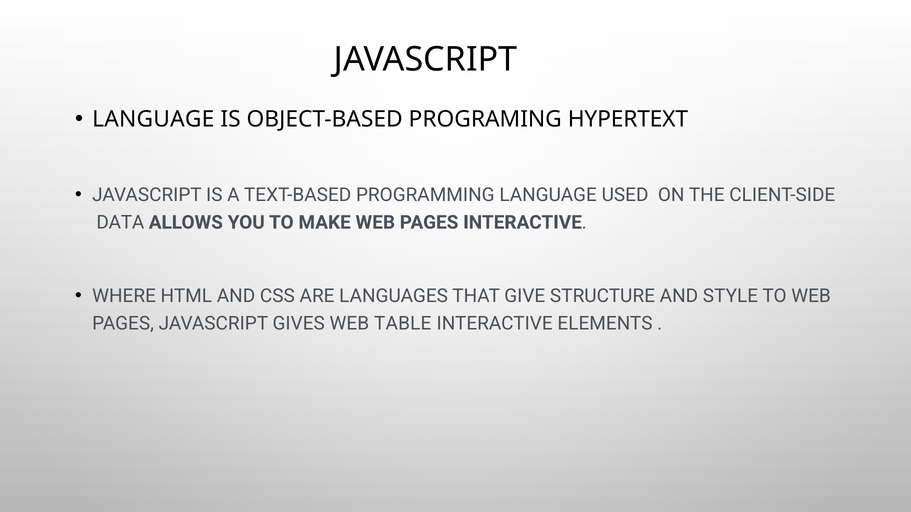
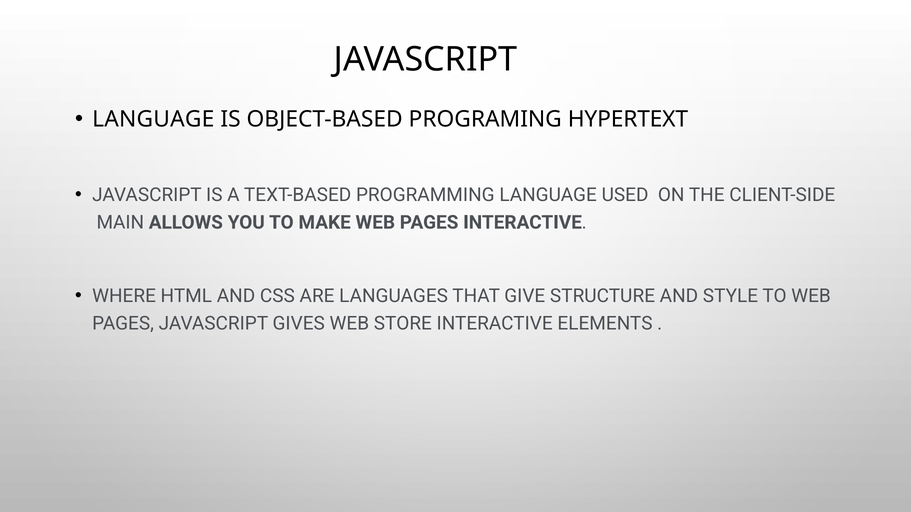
DATA: DATA -> MAIN
TABLE: TABLE -> STORE
